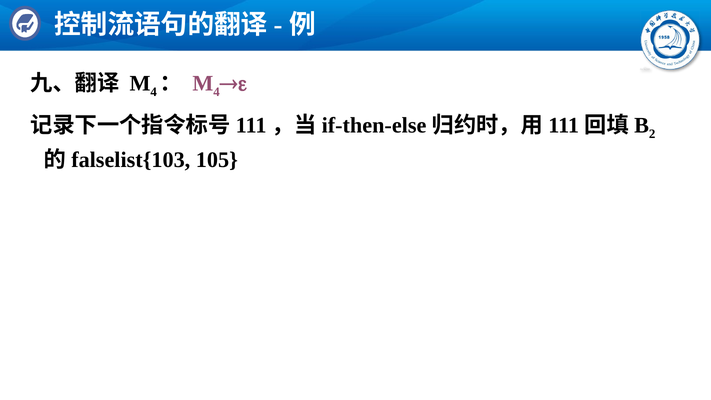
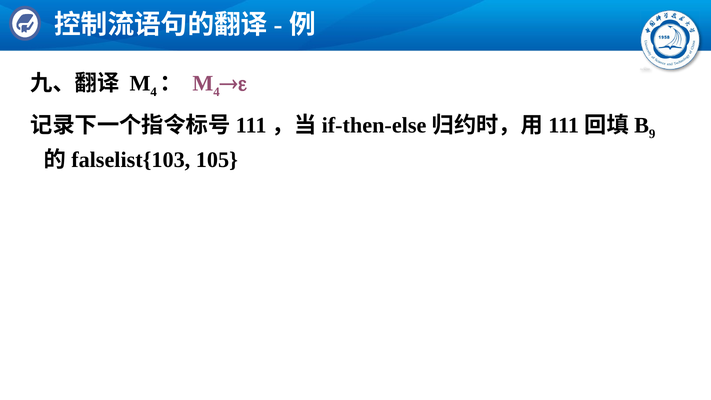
2 at (652, 134): 2 -> 9
